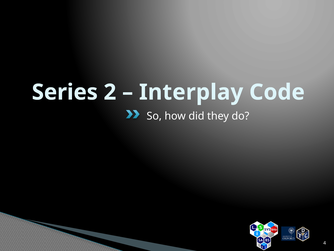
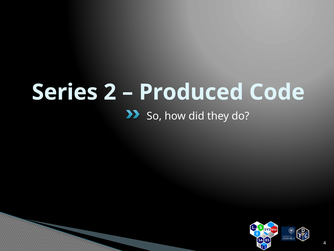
Interplay: Interplay -> Produced
